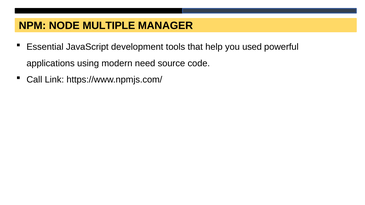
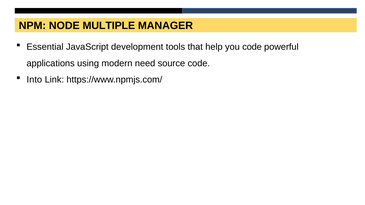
you used: used -> code
Call: Call -> Into
